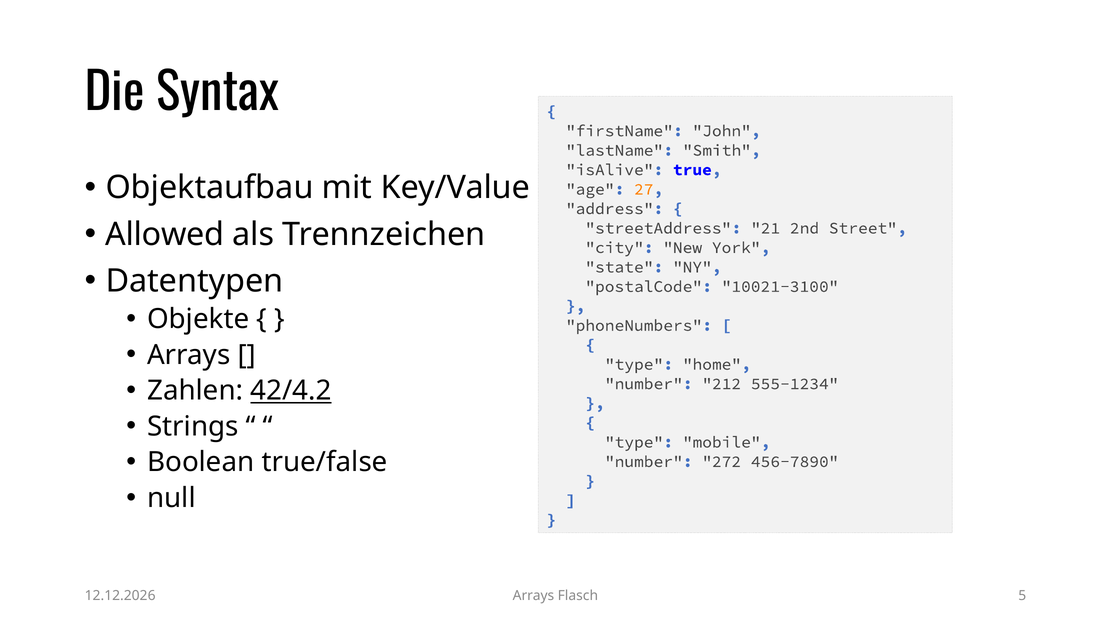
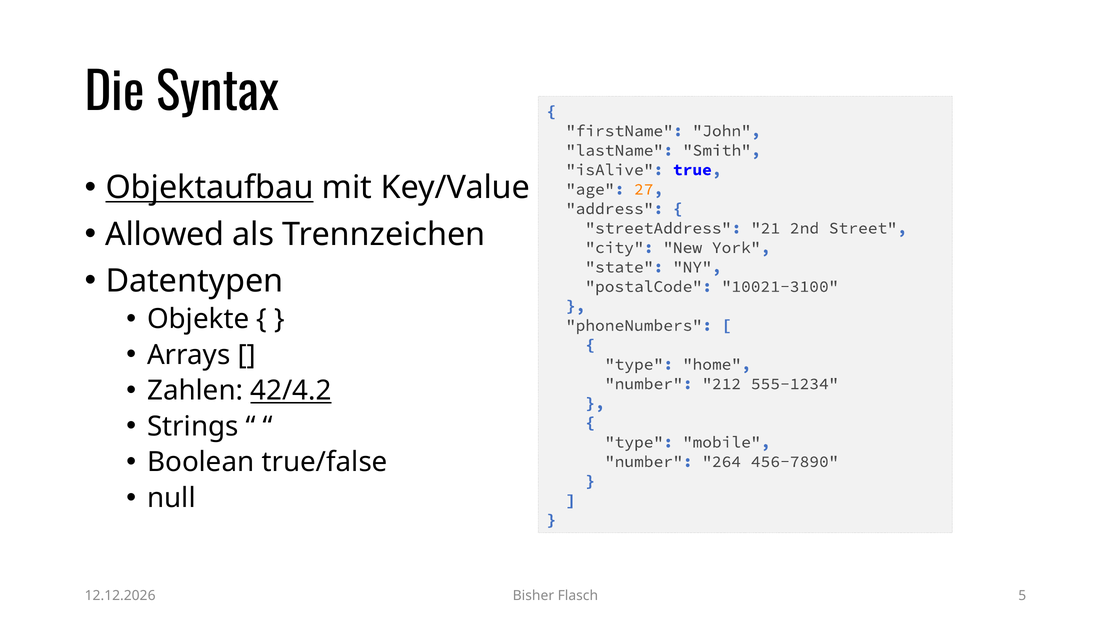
Objektaufbau underline: none -> present
272: 272 -> 264
Arrays at (533, 596): Arrays -> Bisher
